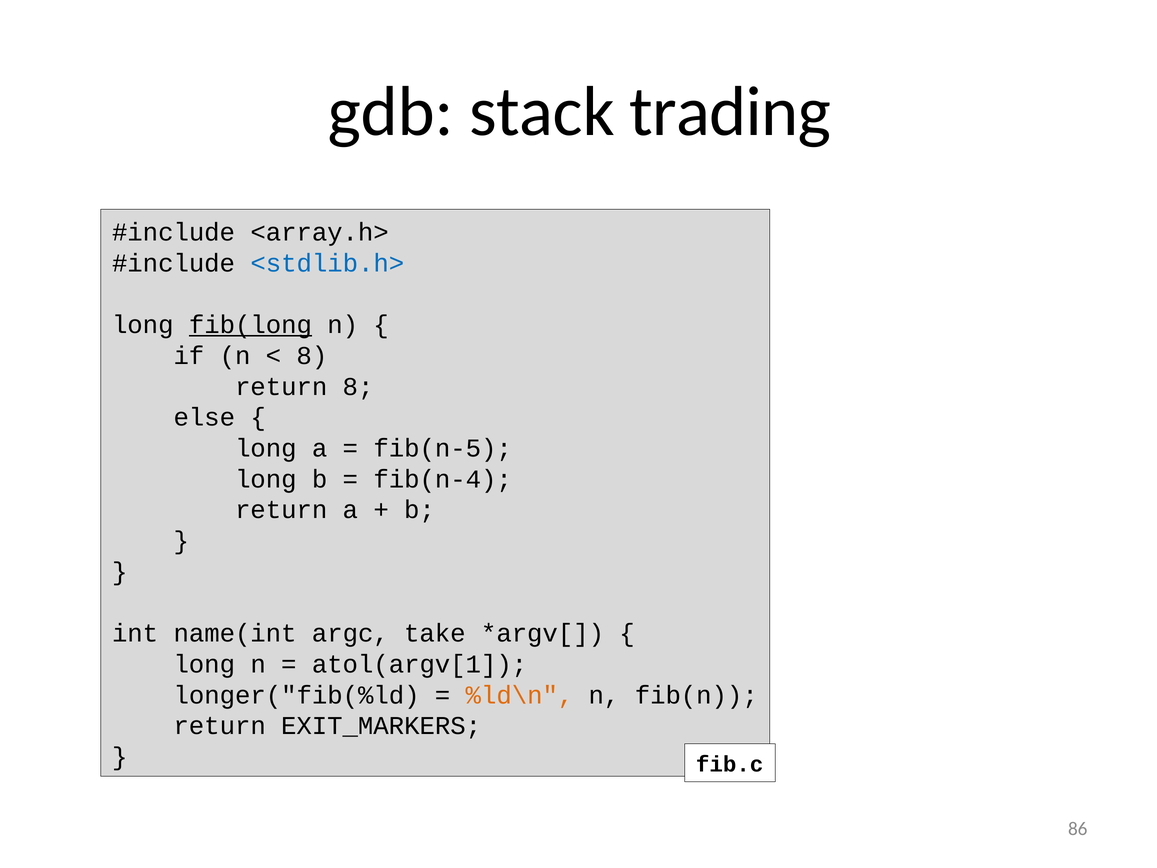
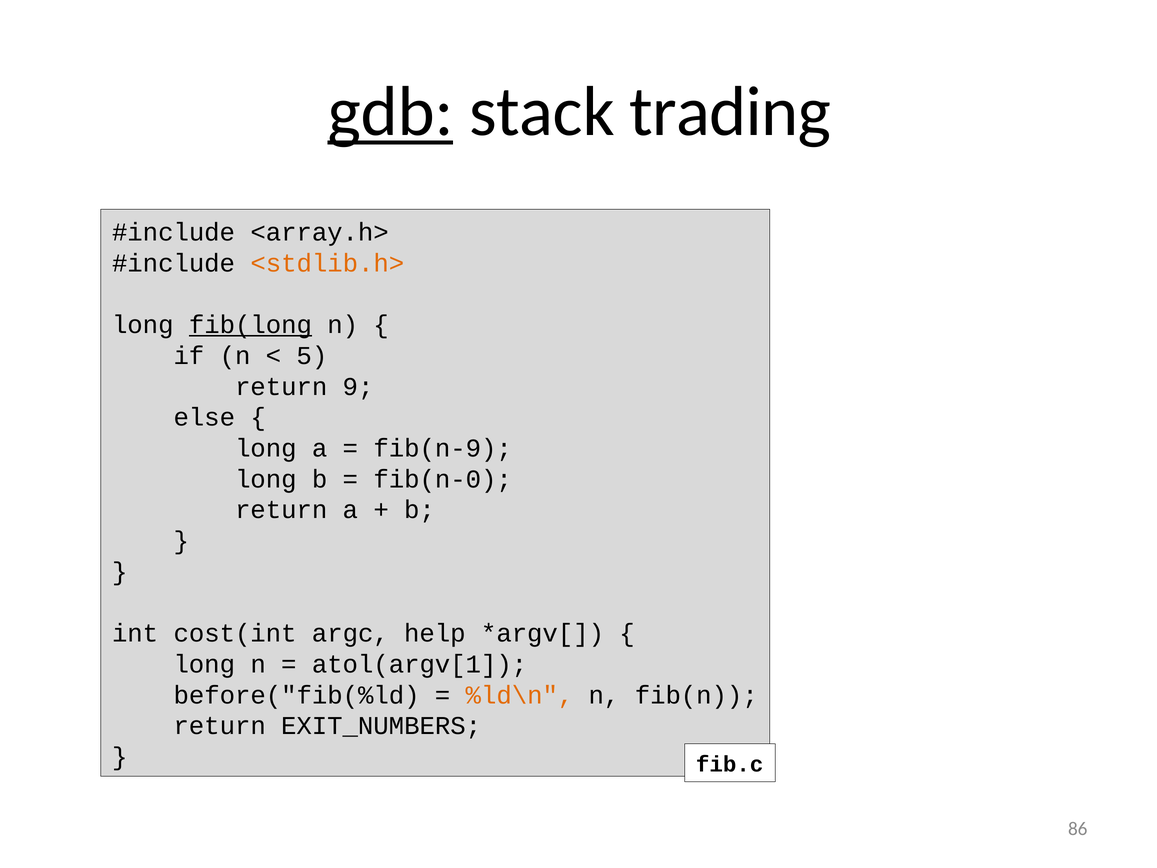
gdb underline: none -> present
<stdlib.h> colour: blue -> orange
8 at (312, 356): 8 -> 5
return 8: 8 -> 9
fib(n-5: fib(n-5 -> fib(n-9
fib(n-4: fib(n-4 -> fib(n-0
name(int: name(int -> cost(int
take: take -> help
longer("fib(%ld: longer("fib(%ld -> before("fib(%ld
EXIT_MARKERS: EXIT_MARKERS -> EXIT_NUMBERS
